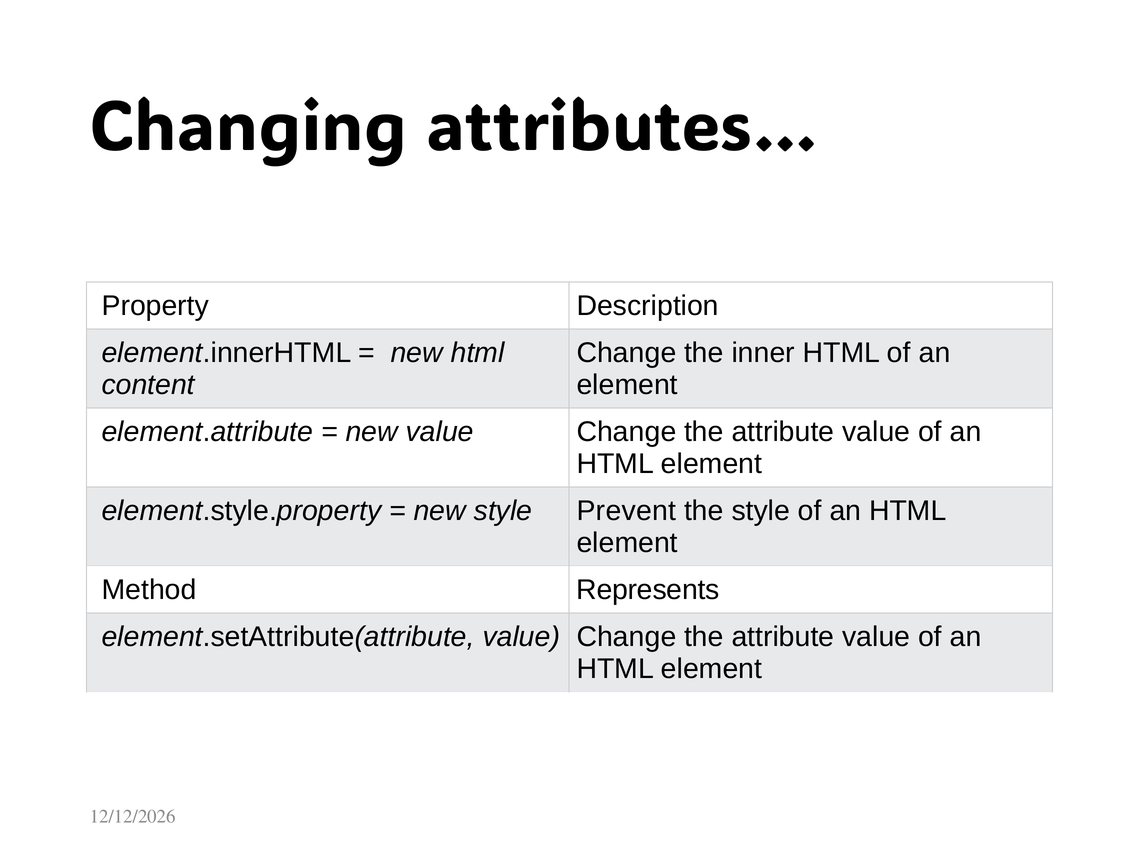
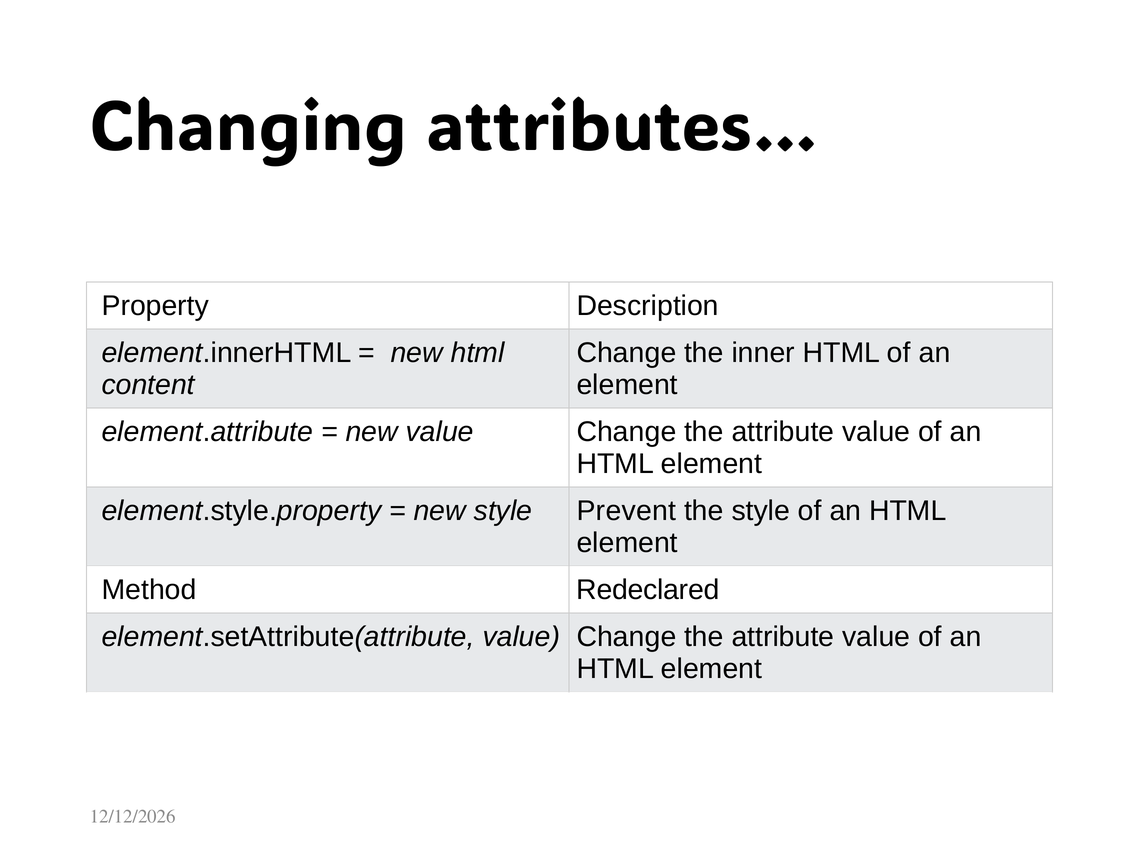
Represents: Represents -> Redeclared
